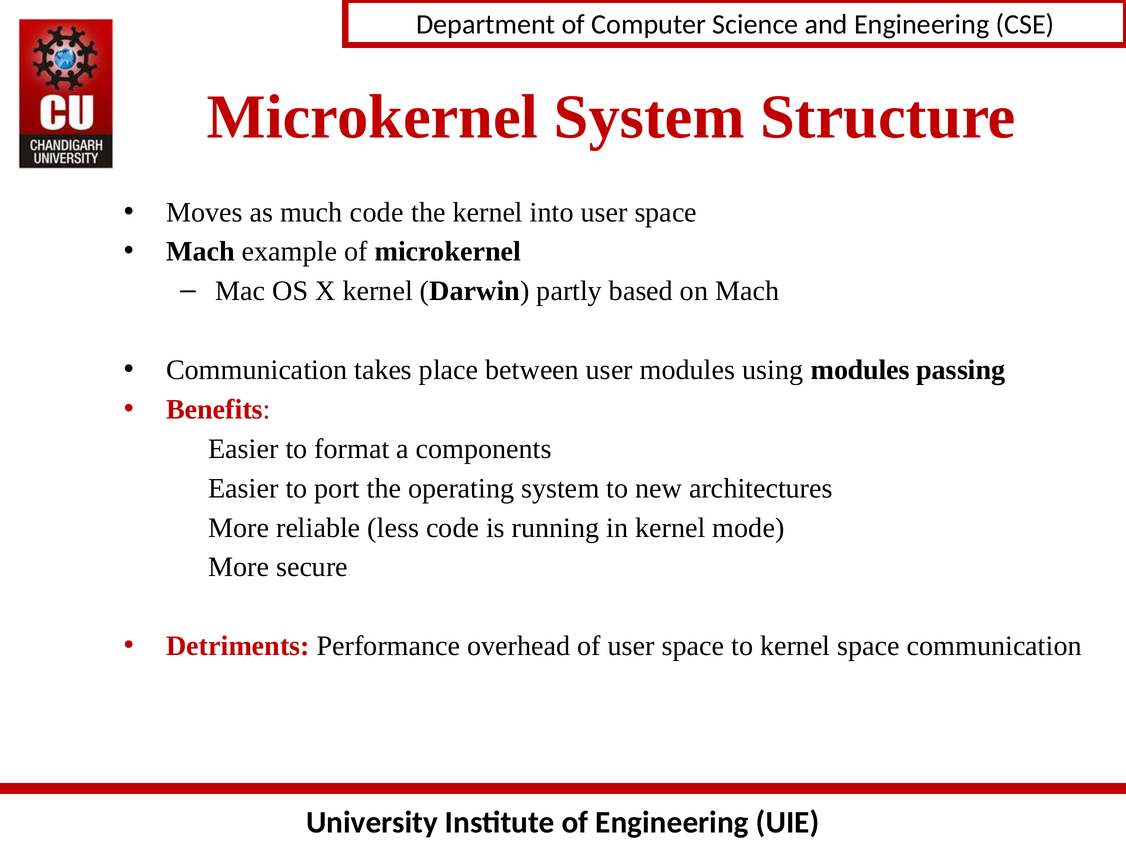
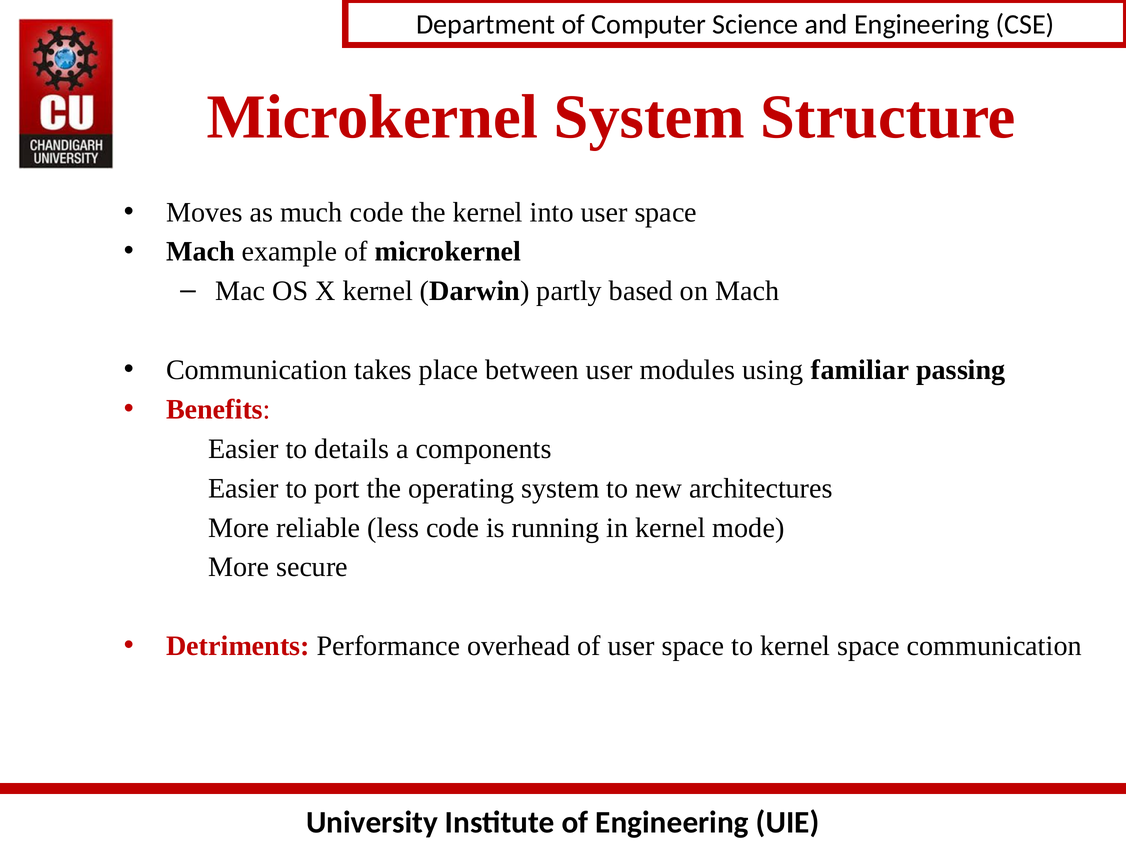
using modules: modules -> familiar
format: format -> details
